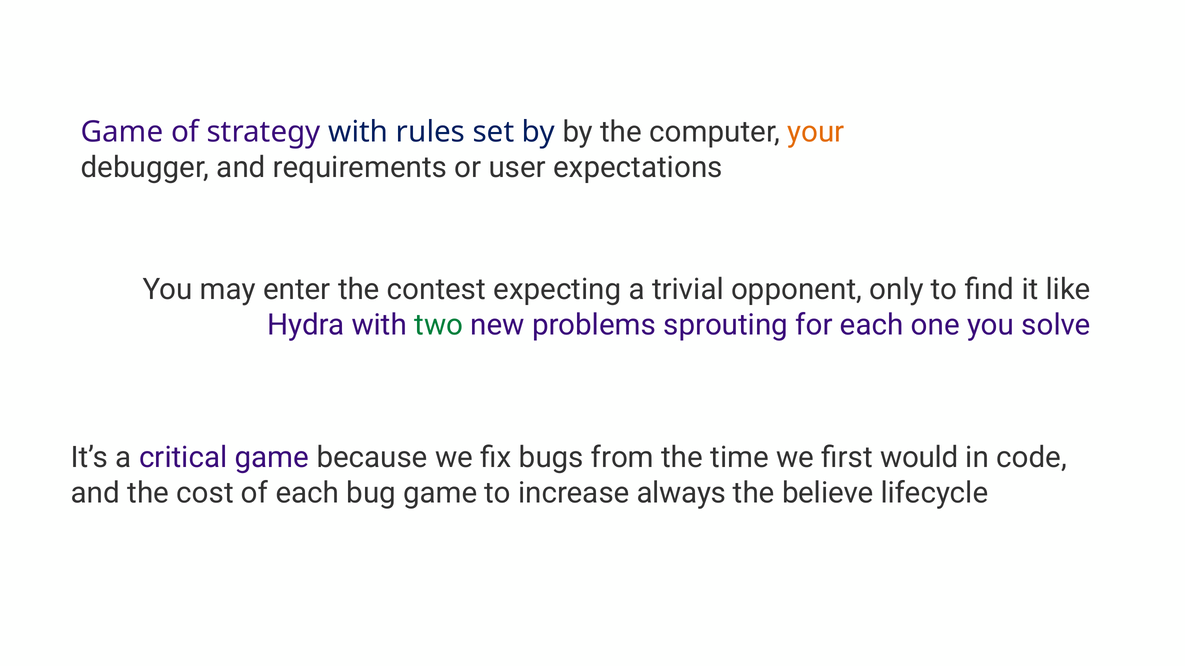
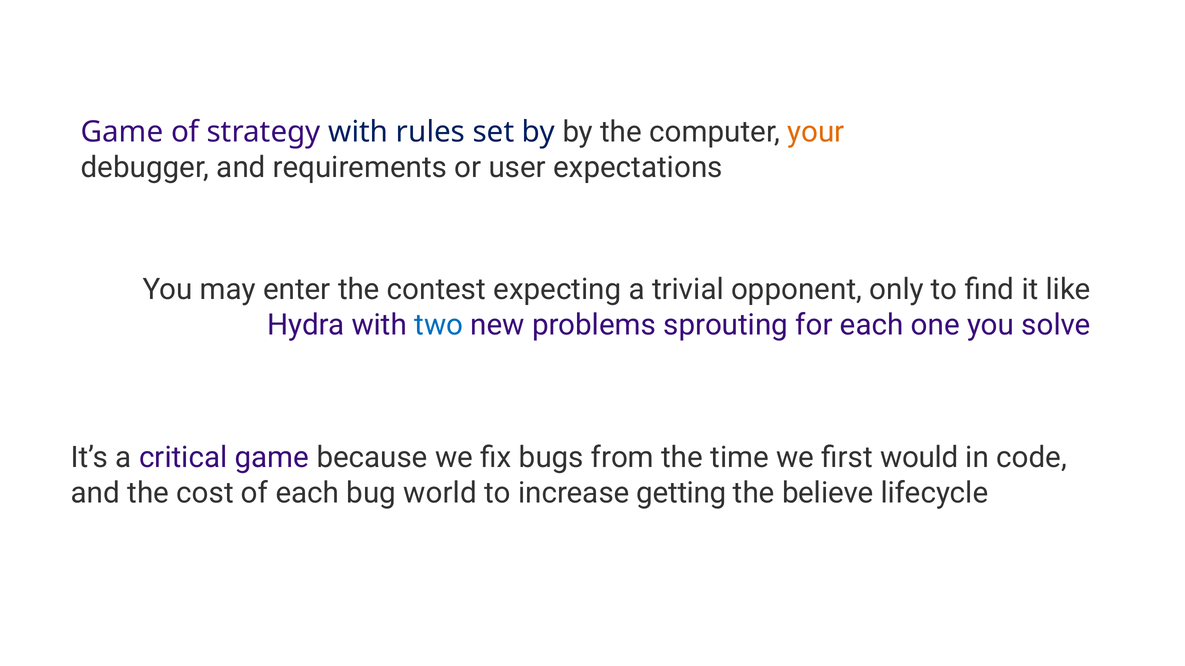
two colour: green -> blue
bug game: game -> world
always: always -> getting
